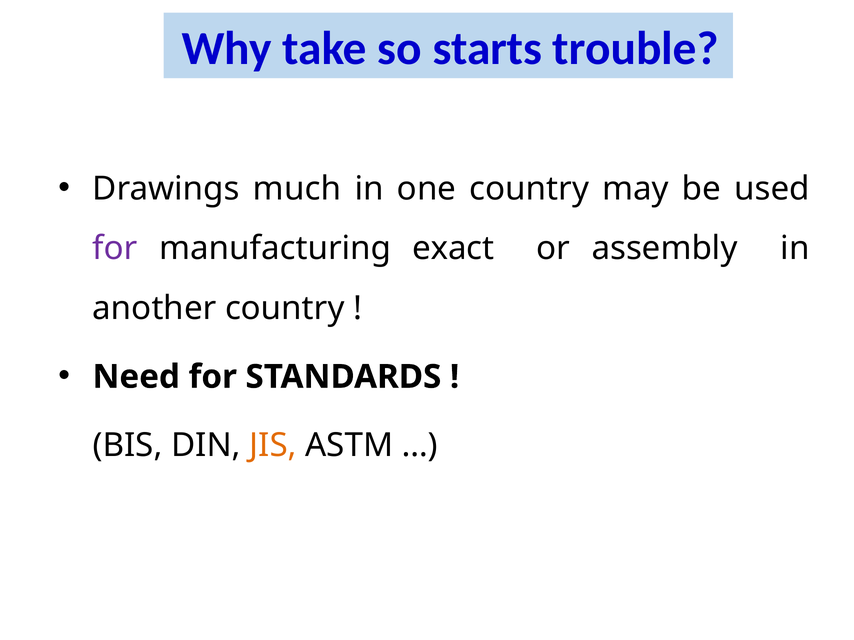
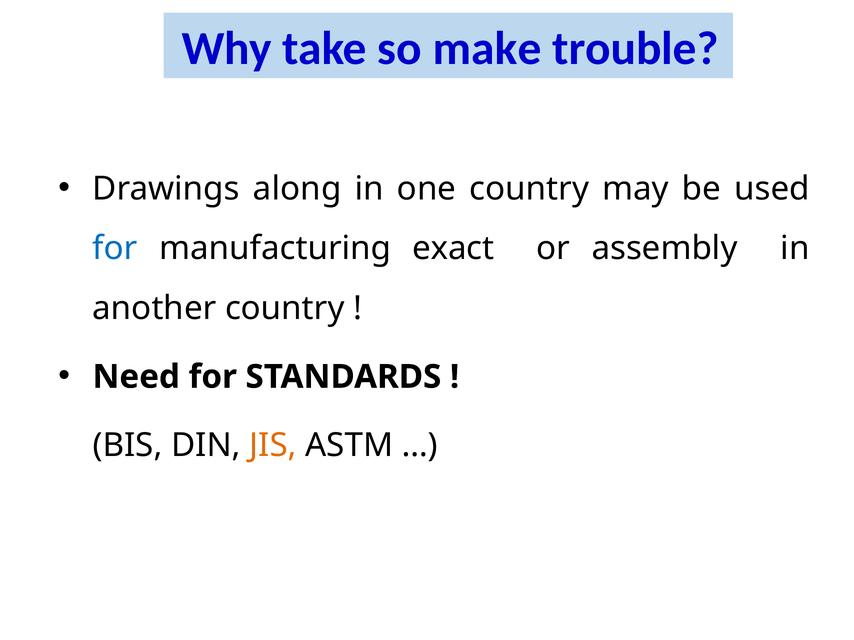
starts: starts -> make
much: much -> along
for at (115, 249) colour: purple -> blue
